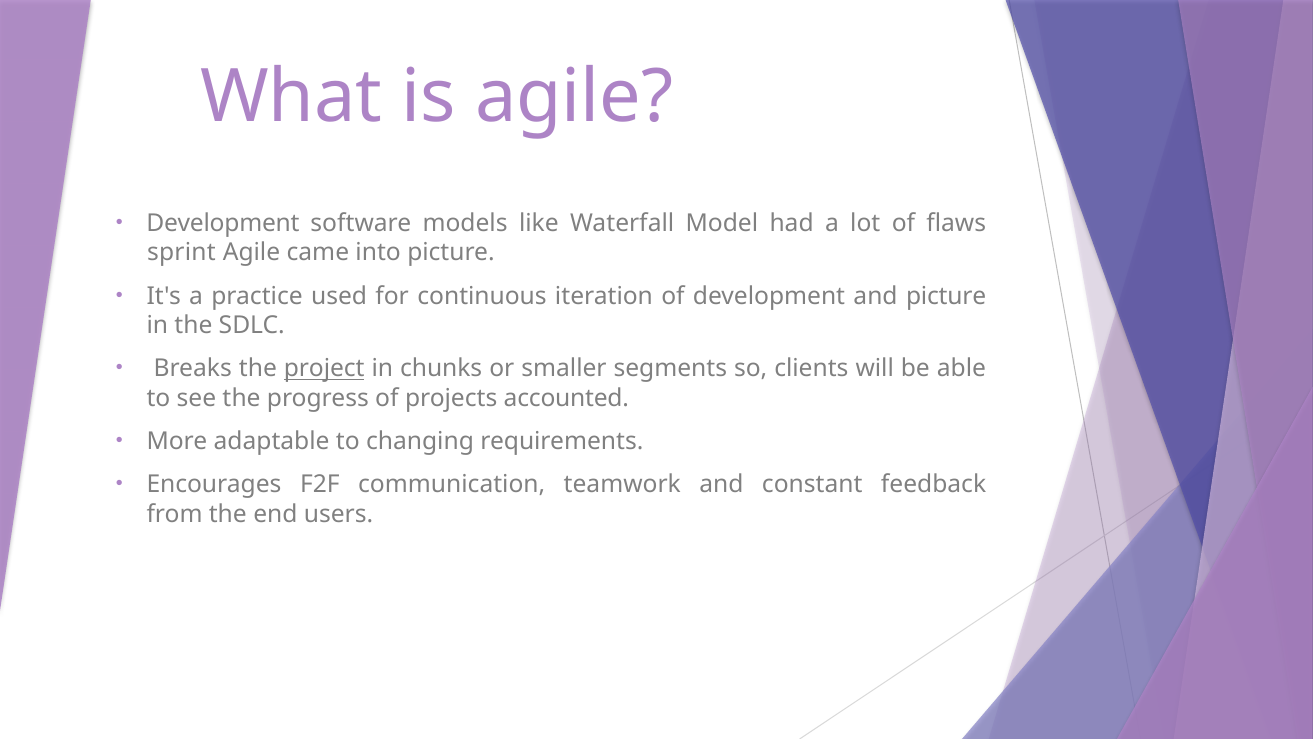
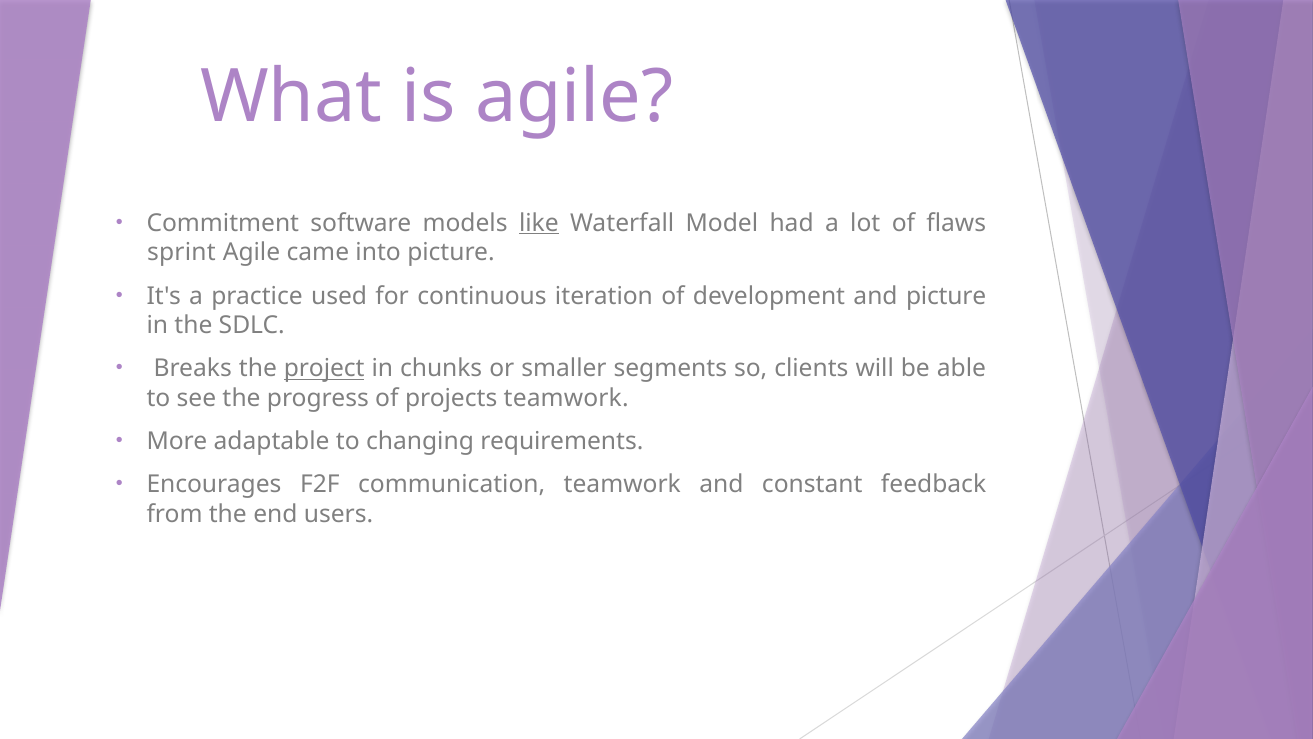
Development at (223, 223): Development -> Commitment
like underline: none -> present
projects accounted: accounted -> teamwork
